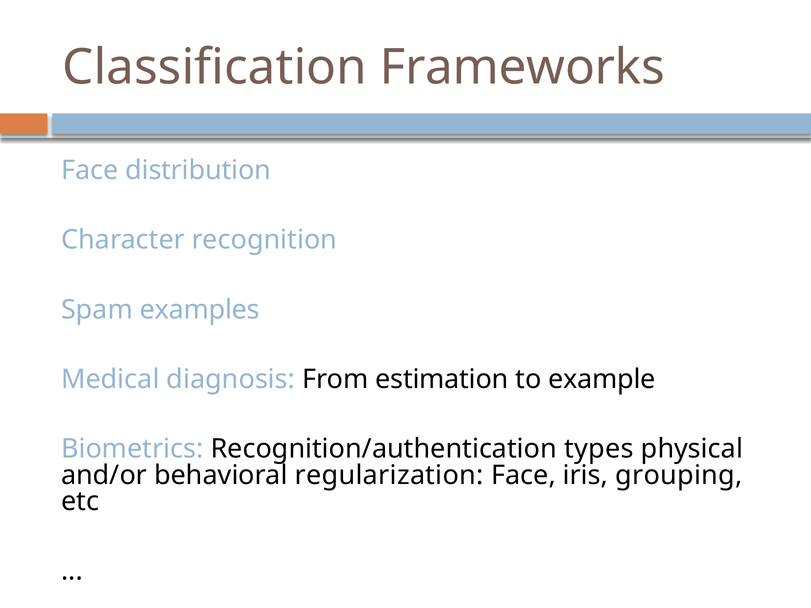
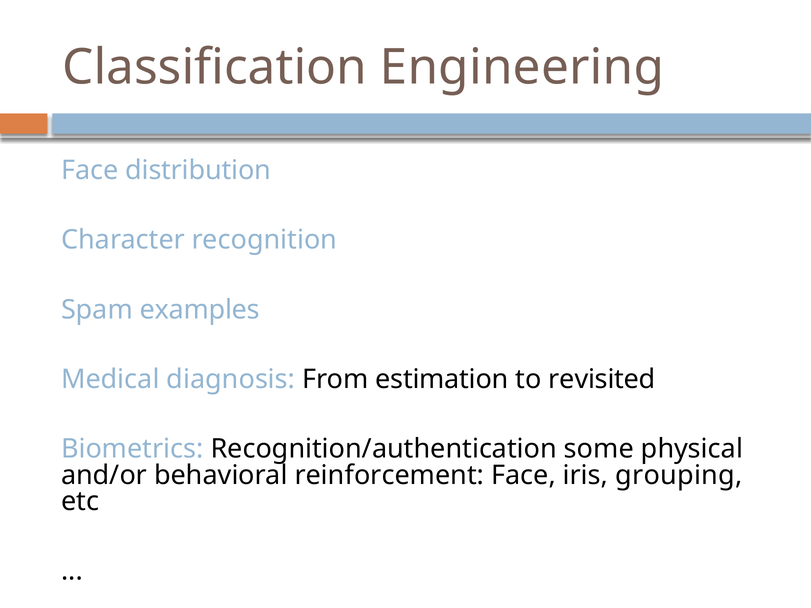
Frameworks: Frameworks -> Engineering
example: example -> revisited
types: types -> some
regularization: regularization -> reinforcement
